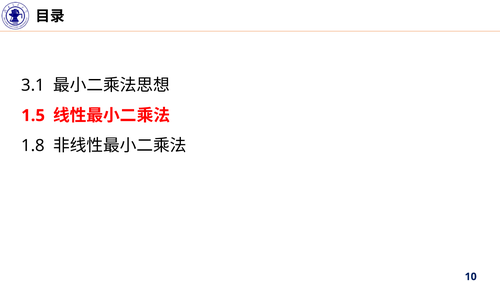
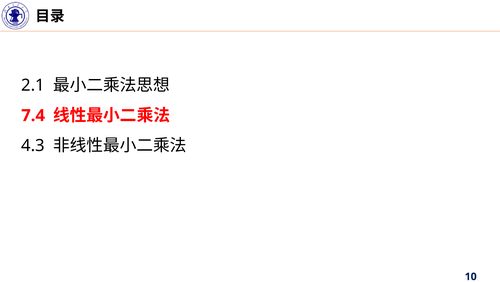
3.1: 3.1 -> 2.1
1.5: 1.5 -> 7.4
1.8: 1.8 -> 4.3
